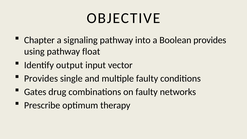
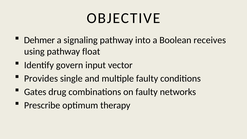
Chapter: Chapter -> Dehmer
Boolean provides: provides -> receives
output: output -> govern
